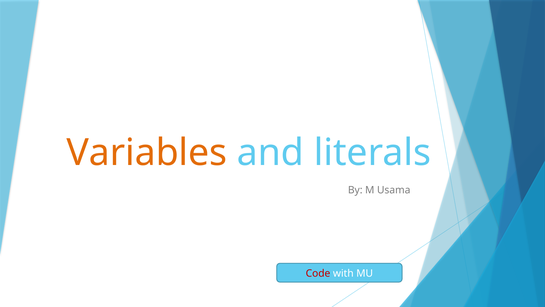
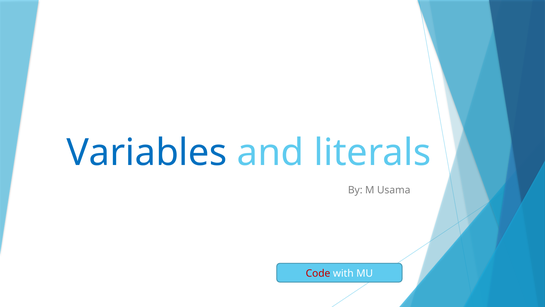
Variables colour: orange -> blue
